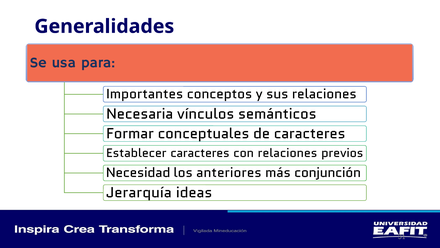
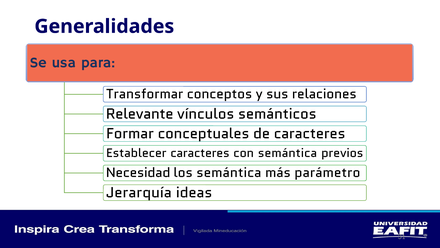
Importantes: Importantes -> Transformar
Necesaria: Necesaria -> Relevante
con relaciones: relaciones -> semántica
los anteriores: anteriores -> semántica
conjunción: conjunción -> parámetro
